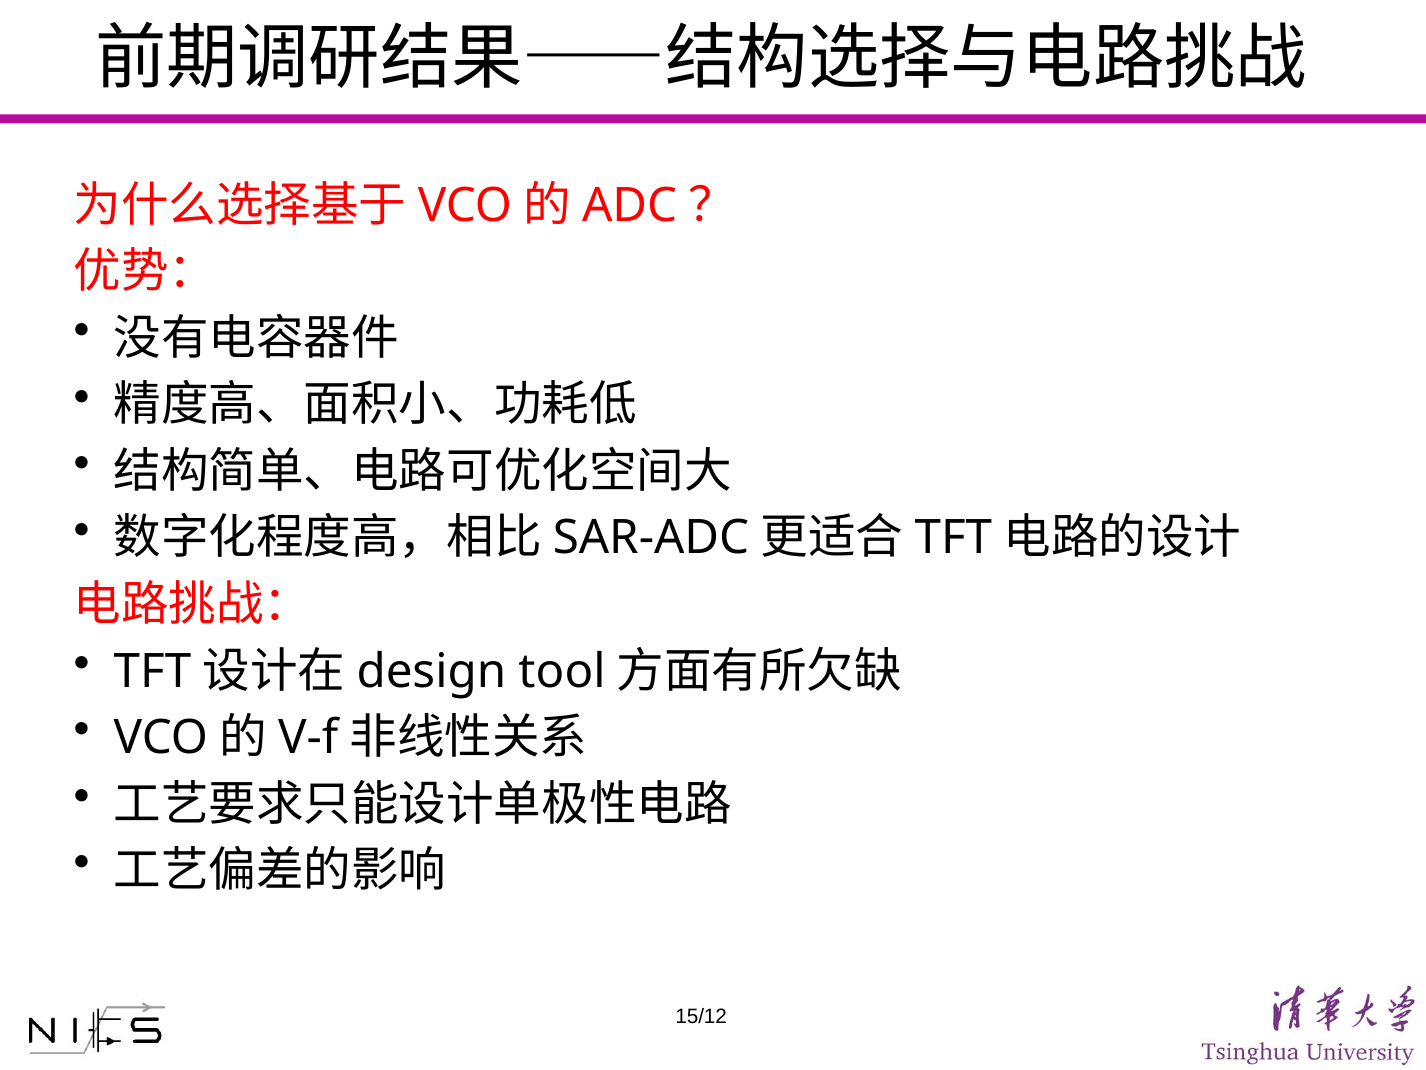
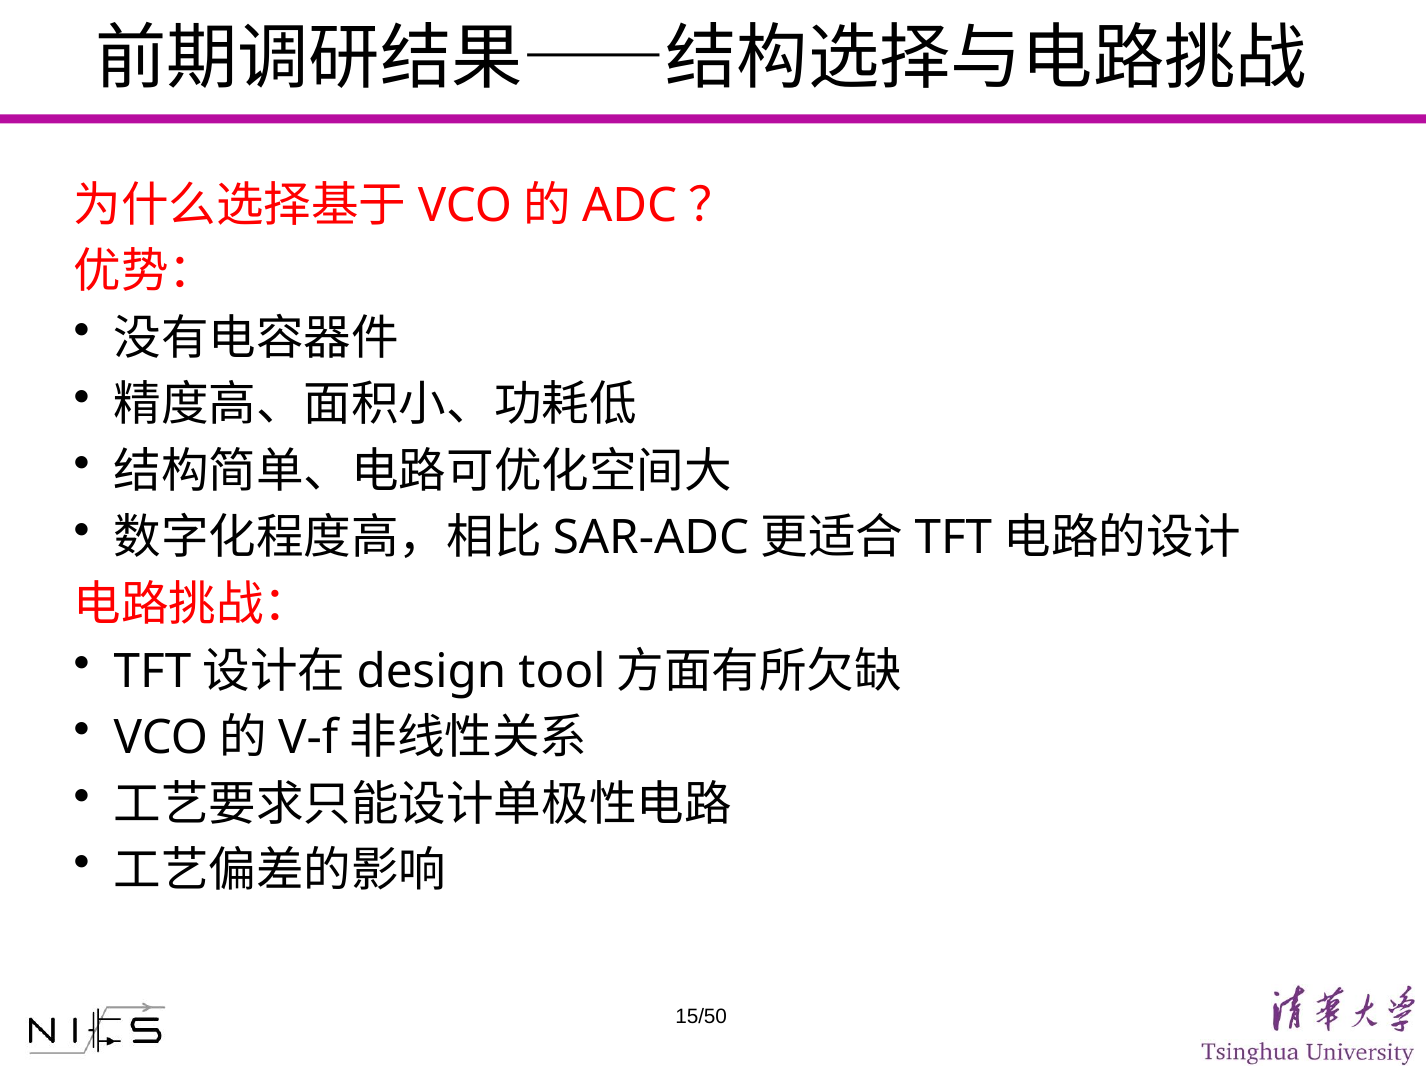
15/12: 15/12 -> 15/50
